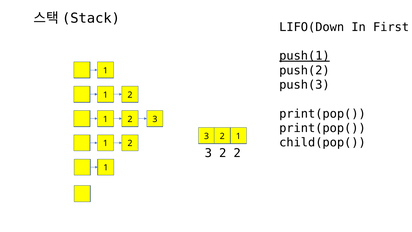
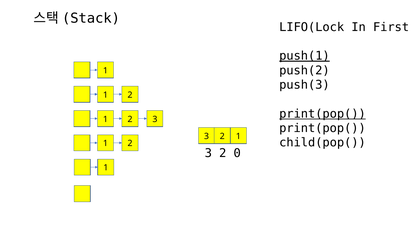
LIFO(Down: LIFO(Down -> LIFO(Lock
print(pop( at (322, 114) underline: none -> present
2 2: 2 -> 0
